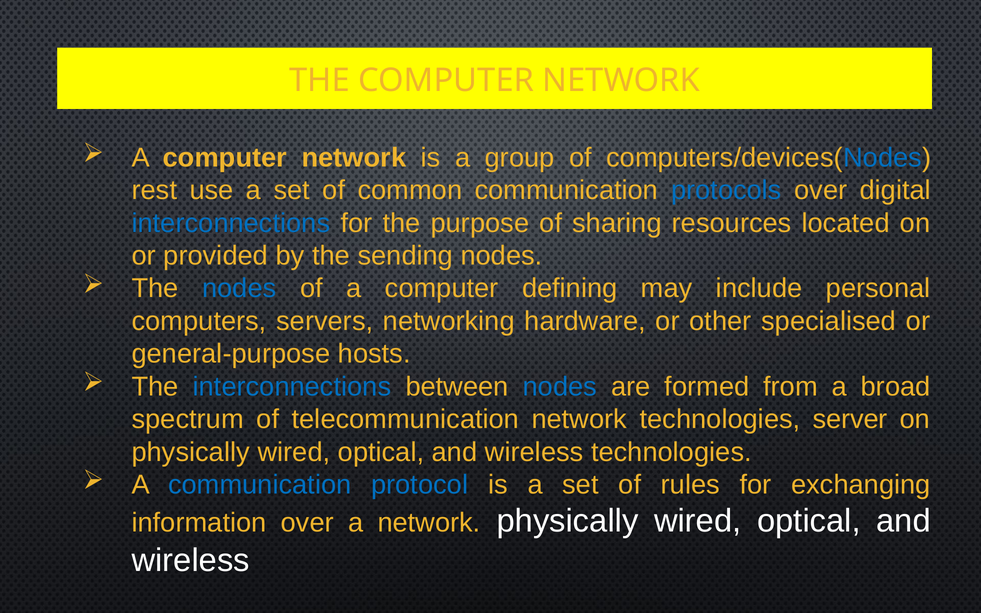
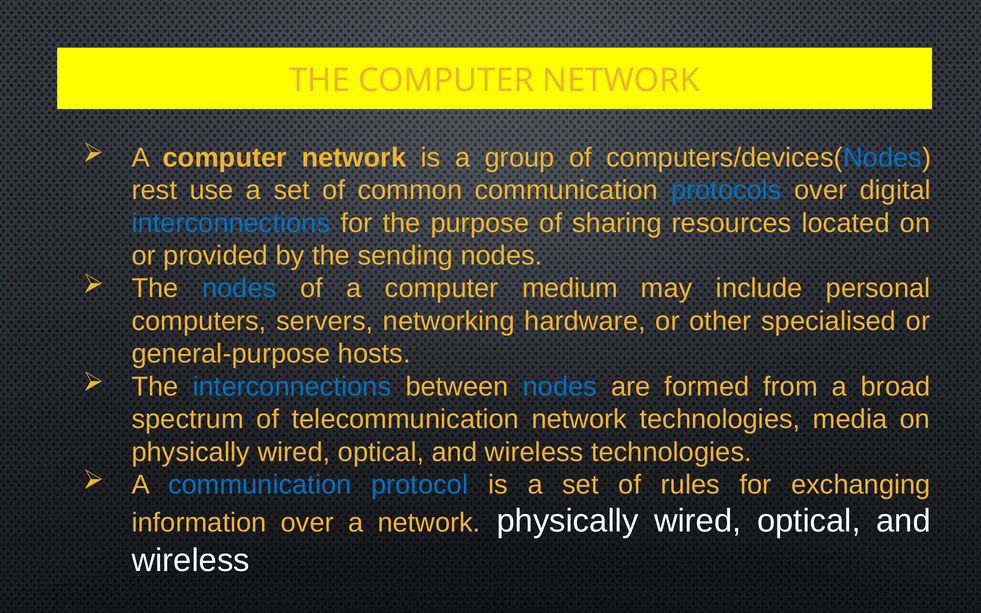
defining: defining -> medium
server: server -> media
